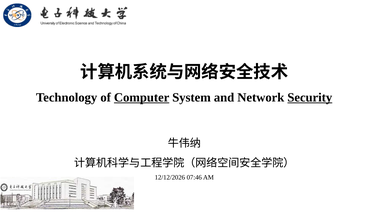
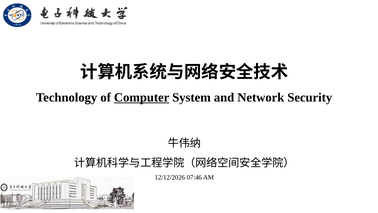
Security underline: present -> none
